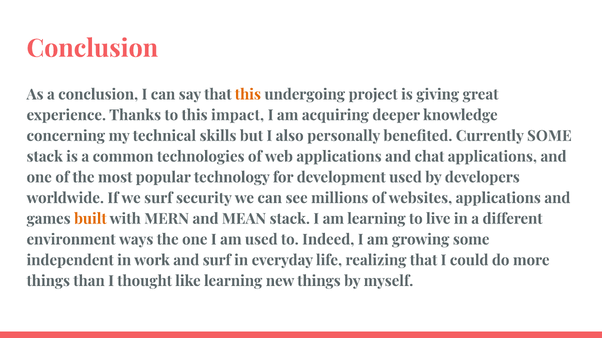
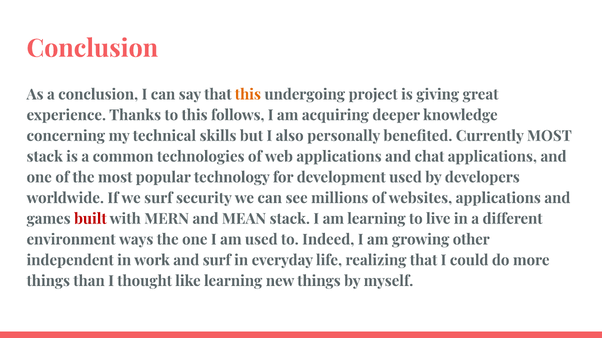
impact: impact -> follows
Currently SOME: SOME -> MOST
built colour: orange -> red
growing some: some -> other
